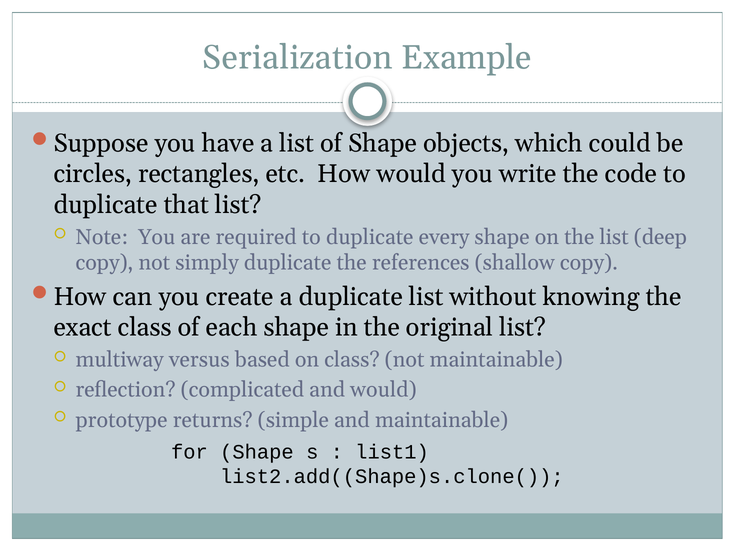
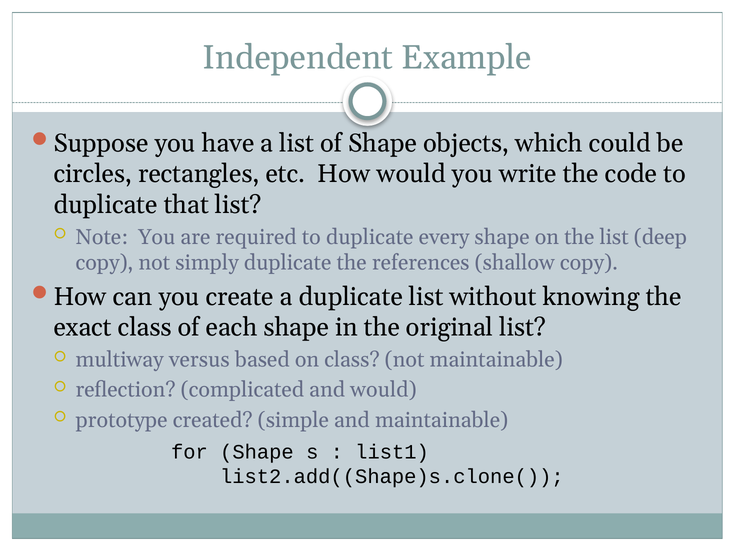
Serialization: Serialization -> Independent
returns: returns -> created
